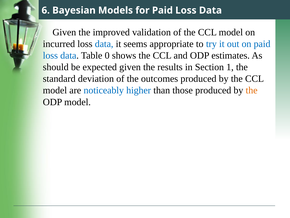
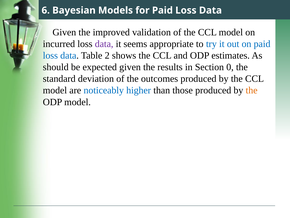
data at (104, 44) colour: blue -> purple
0: 0 -> 2
1: 1 -> 0
